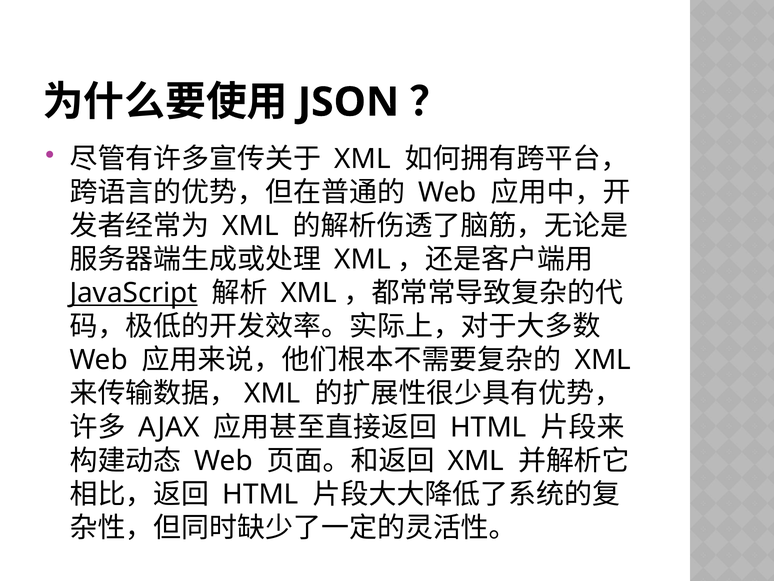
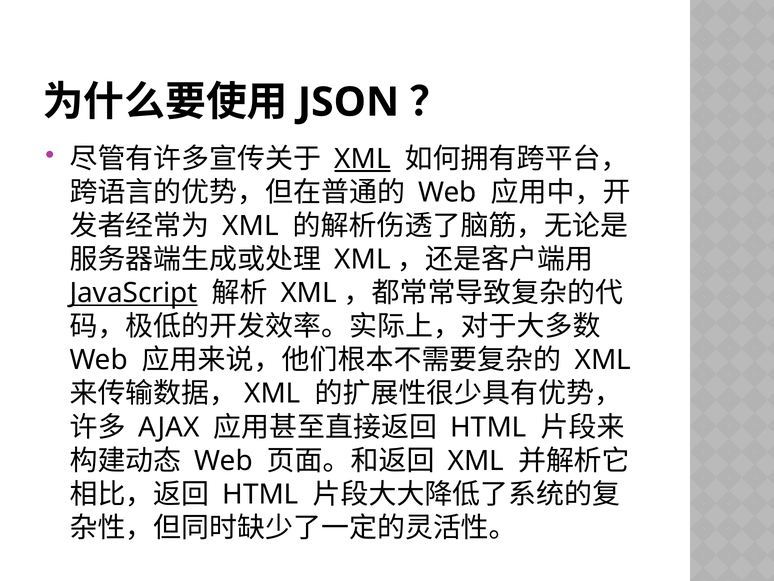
XML at (363, 159) underline: none -> present
